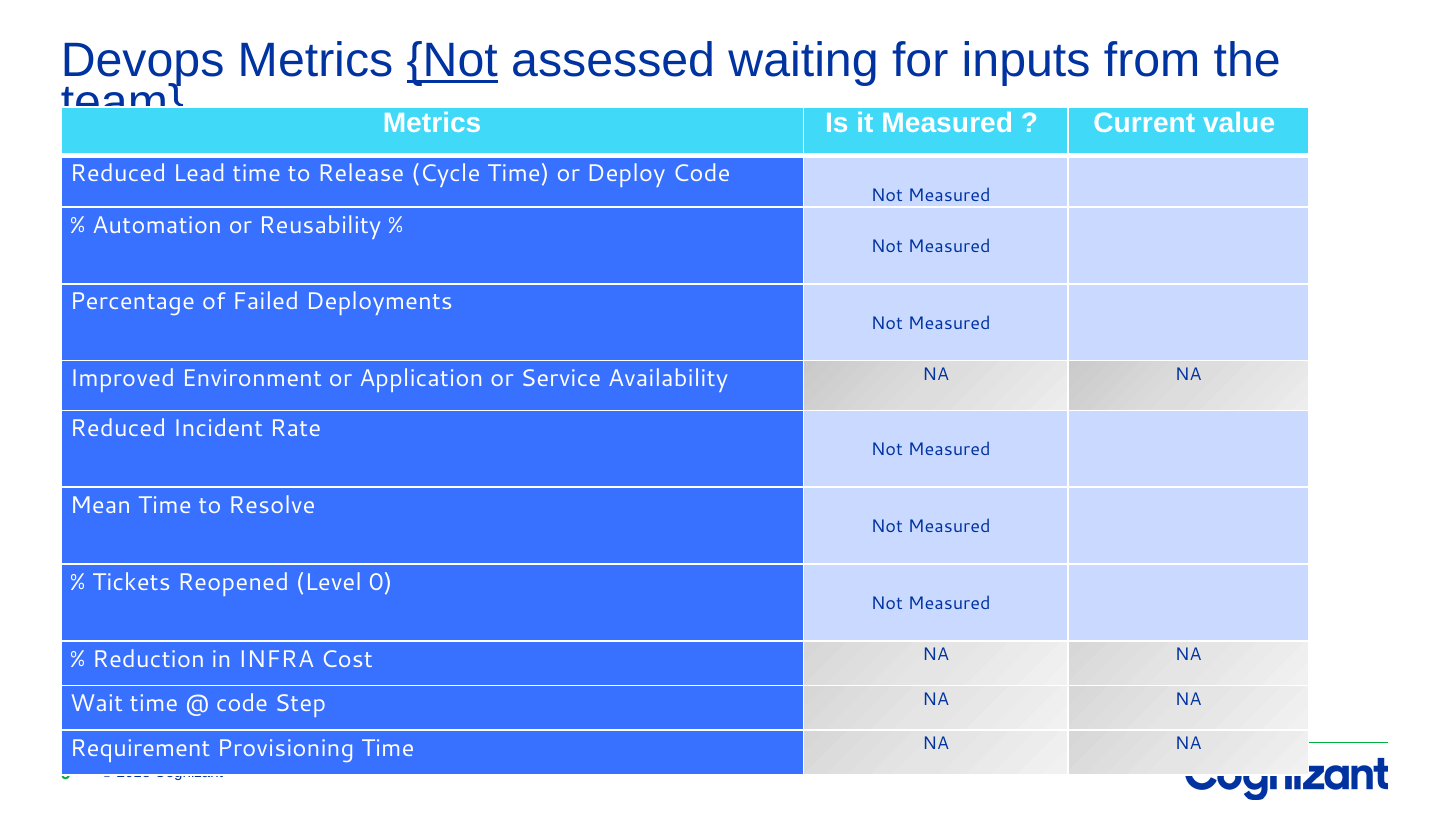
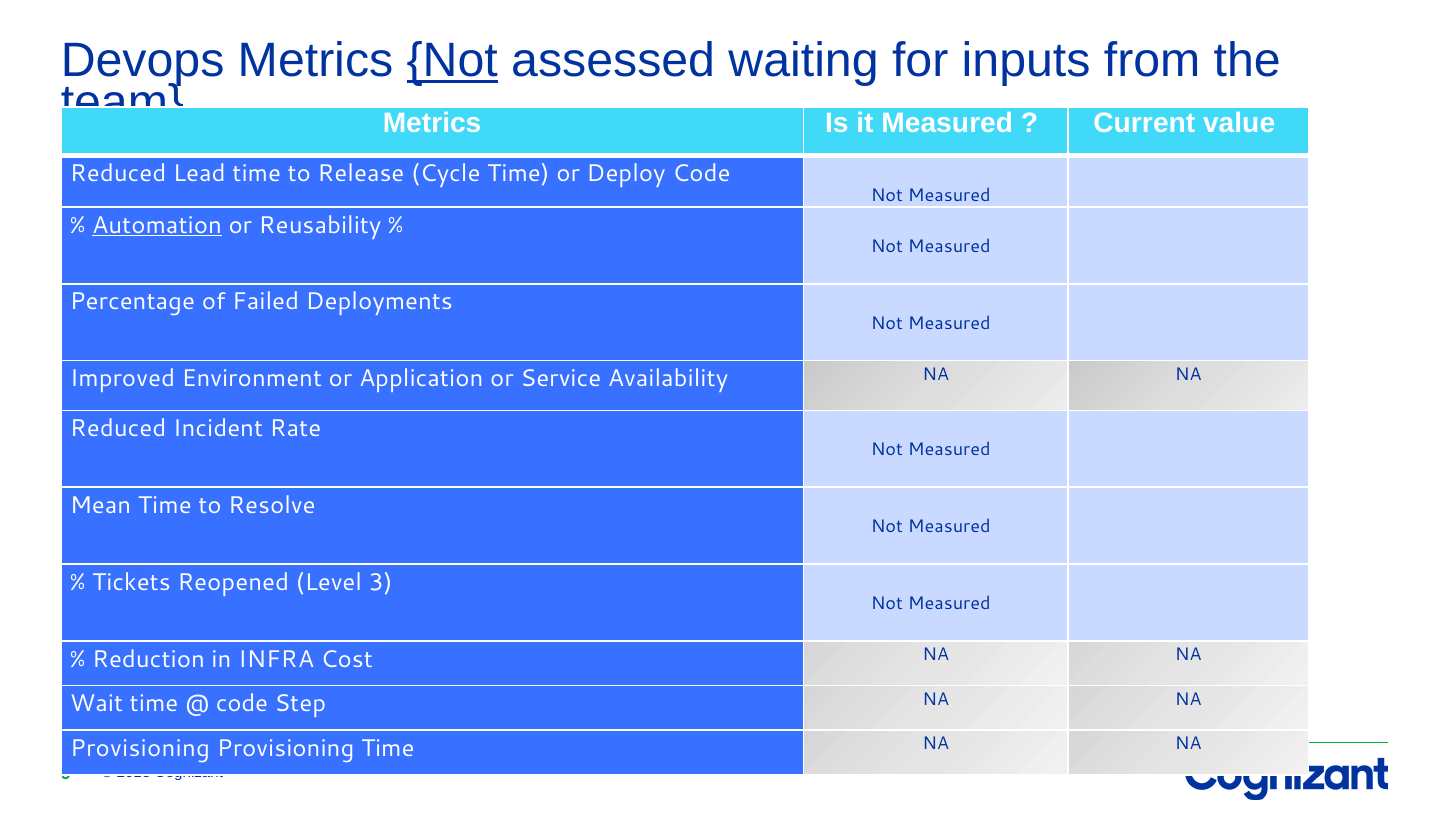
Automation underline: none -> present
0: 0 -> 3
Requirement at (140, 749): Requirement -> Provisioning
